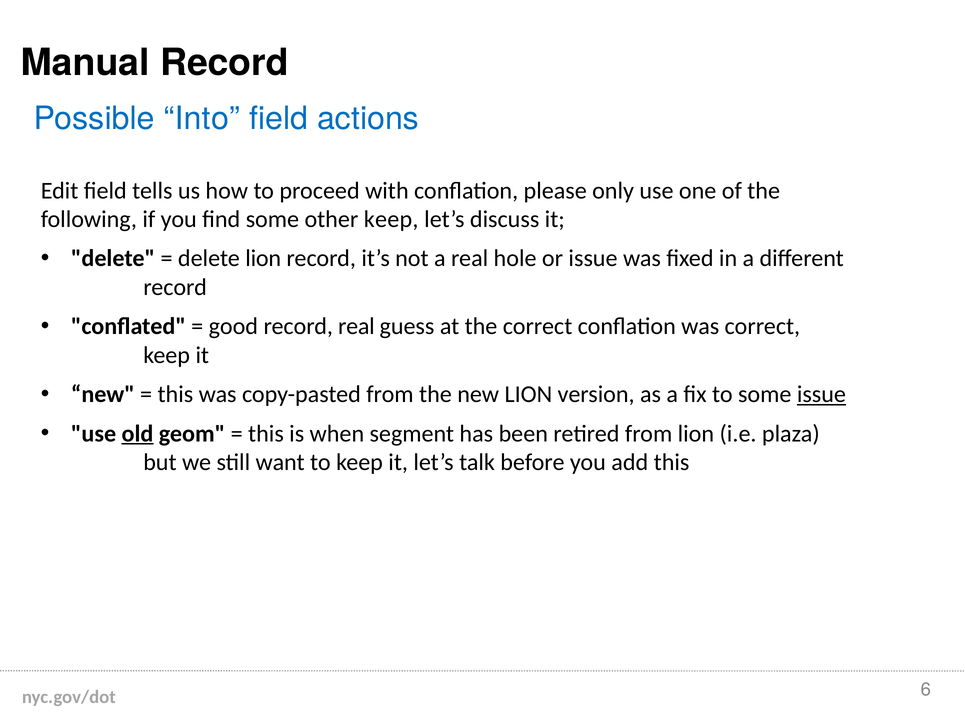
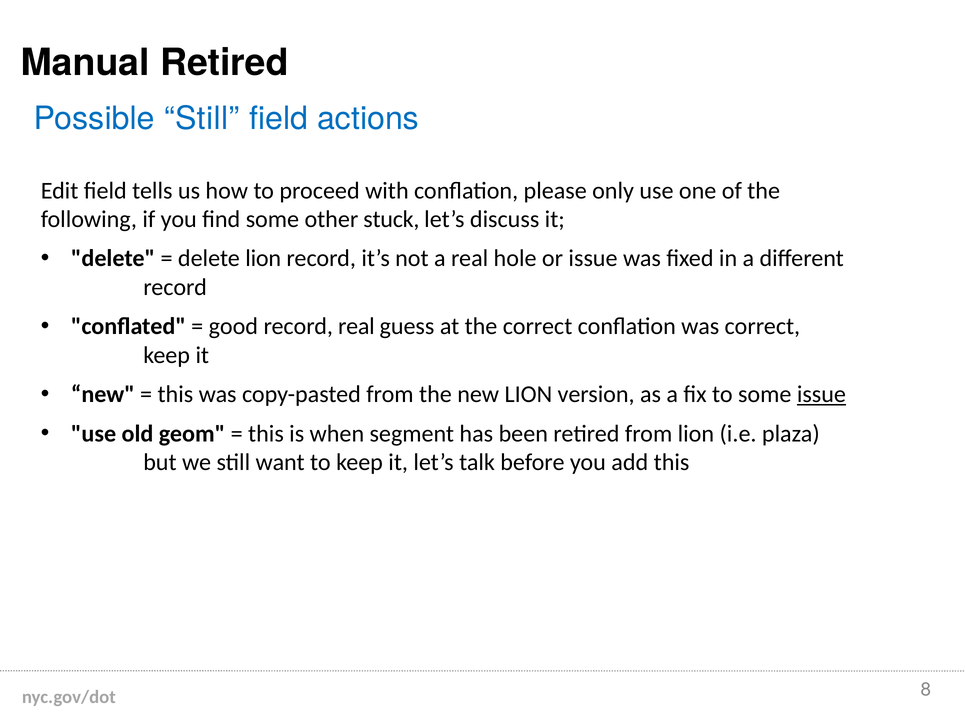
Manual Record: Record -> Retired
Possible Into: Into -> Still
other keep: keep -> stuck
old underline: present -> none
6: 6 -> 8
